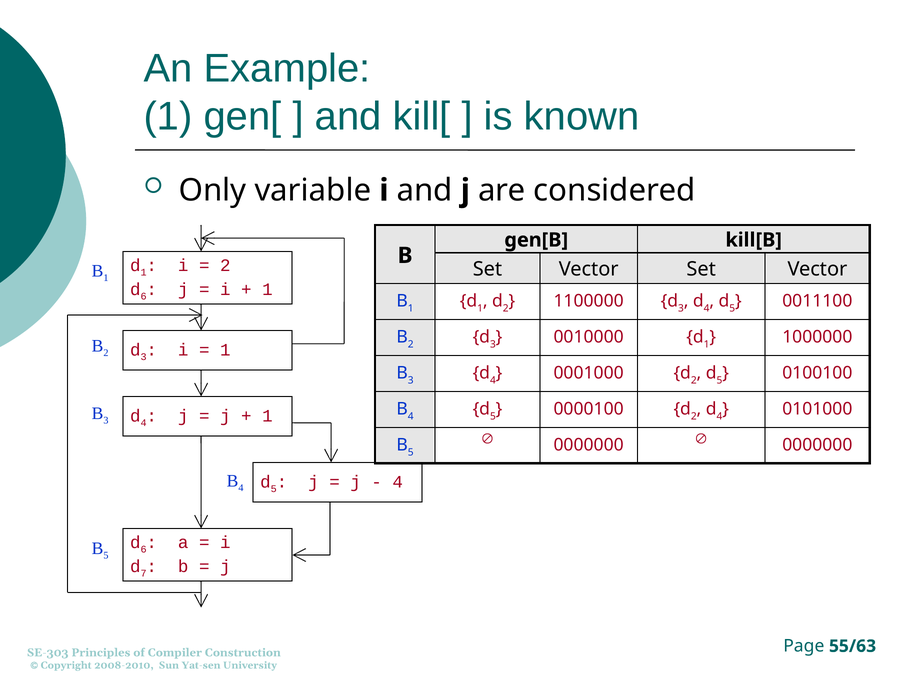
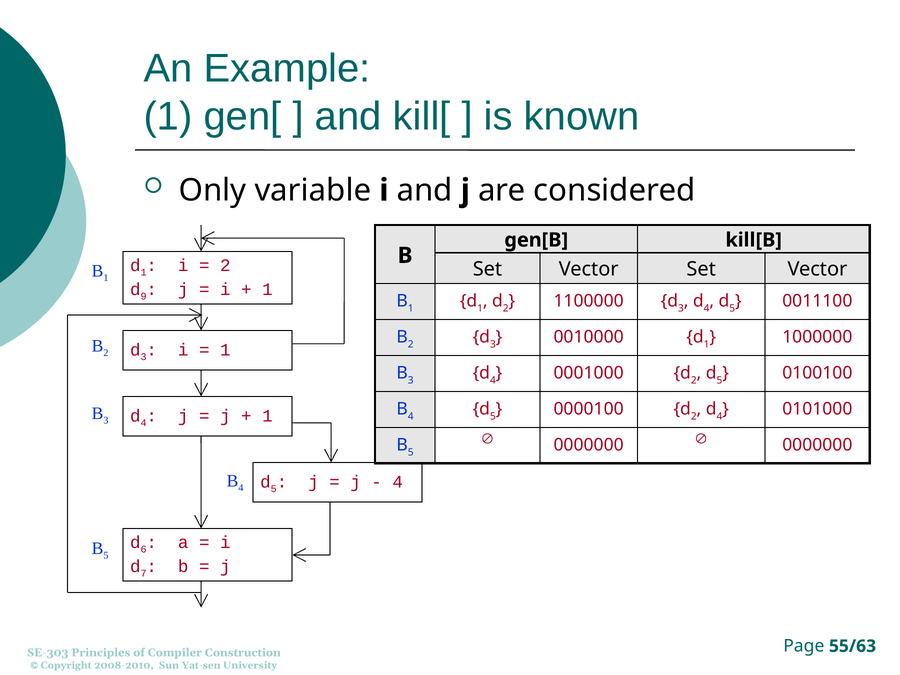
6 at (144, 296): 6 -> 9
